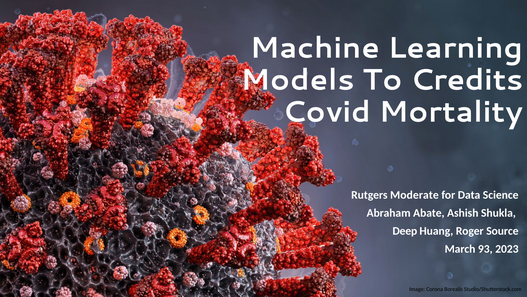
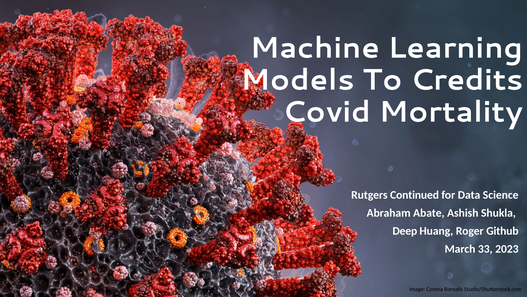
Moderate: Moderate -> Continued
Source: Source -> Github
93: 93 -> 33
